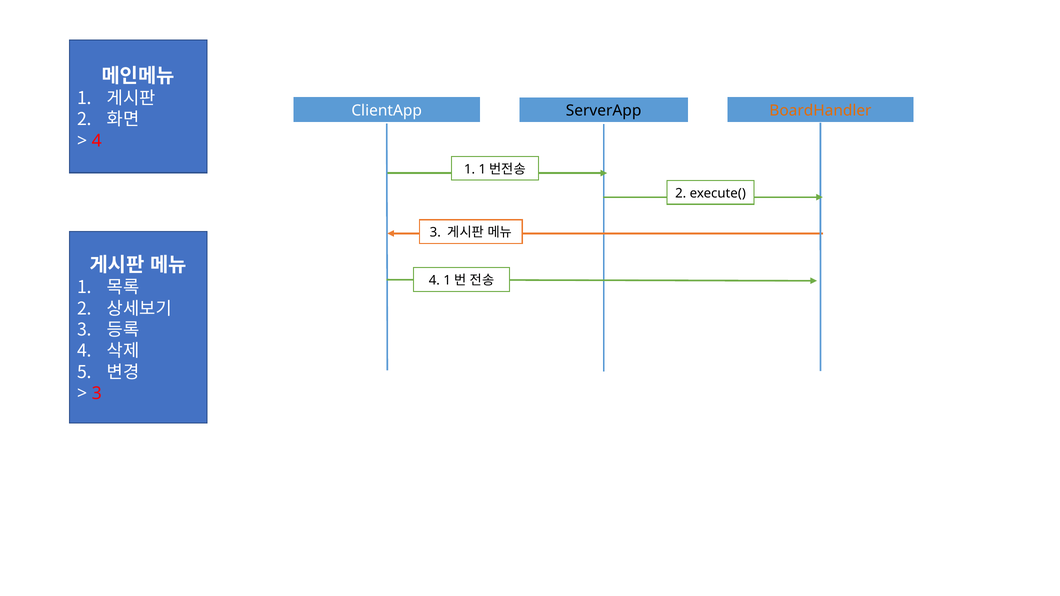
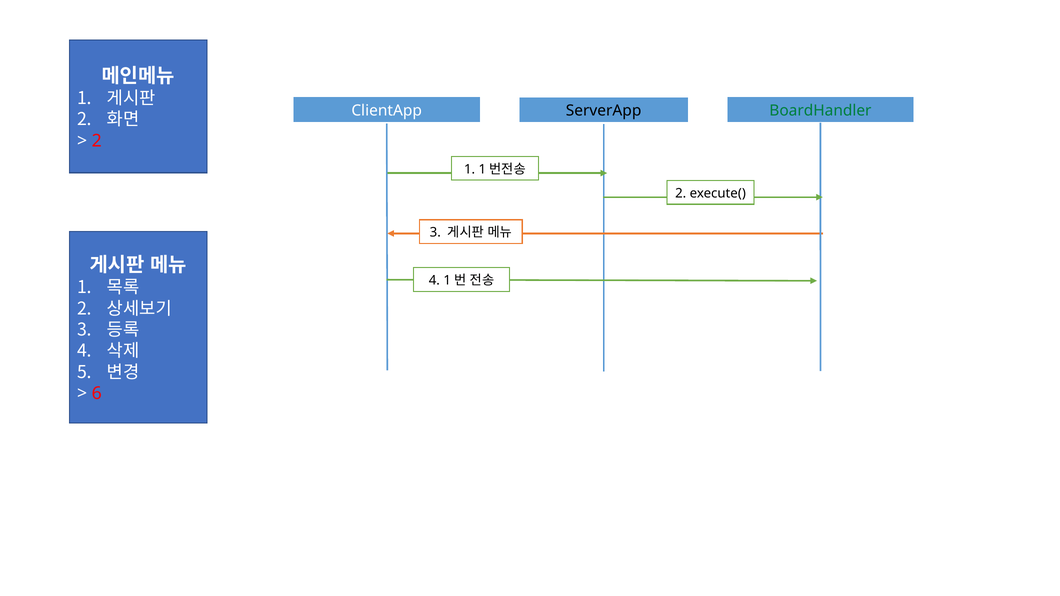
BoardHandler colour: orange -> green
4 at (97, 141): 4 -> 2
3 at (97, 394): 3 -> 6
